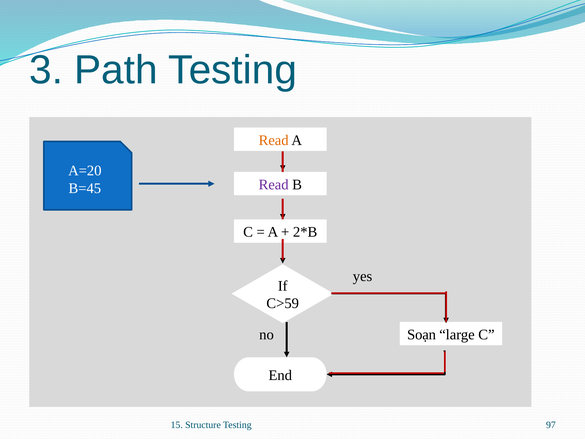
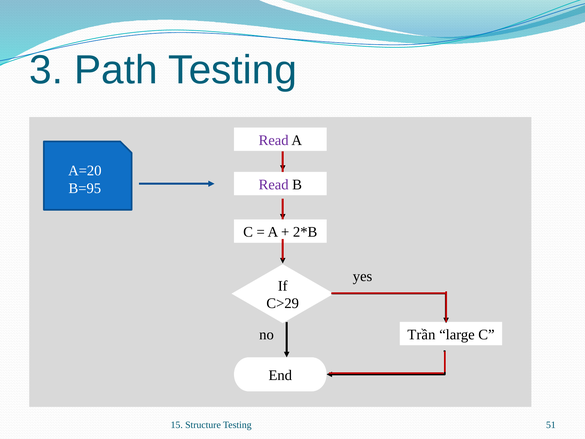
Read at (274, 140) colour: orange -> purple
B=45: B=45 -> B=95
C>59: C>59 -> C>29
Soạn: Soạn -> Trần
97: 97 -> 51
